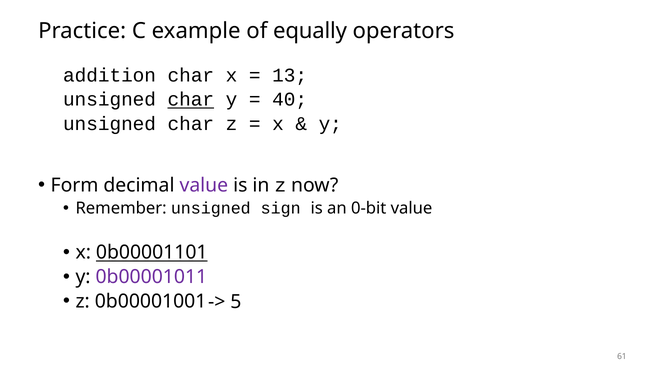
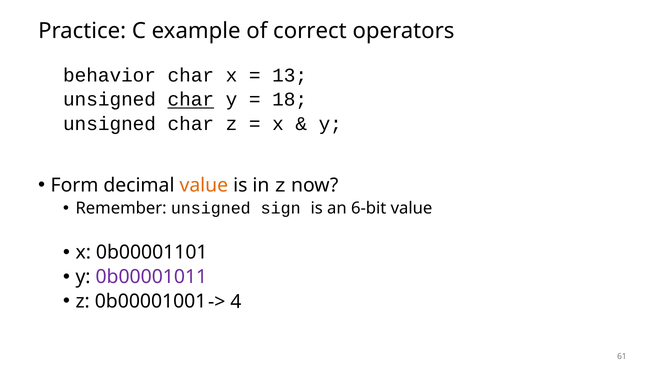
equally: equally -> correct
addition: addition -> behavior
40: 40 -> 18
value at (204, 185) colour: purple -> orange
0-bit: 0-bit -> 6-bit
0b00001101 underline: present -> none
5: 5 -> 4
